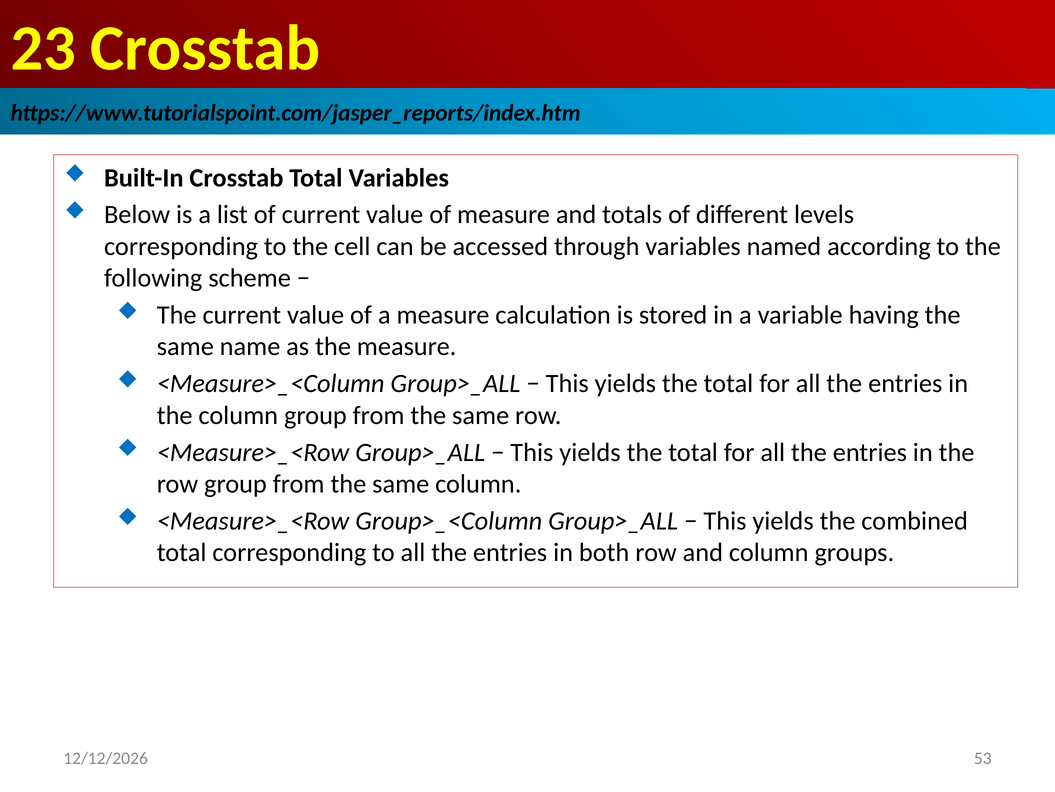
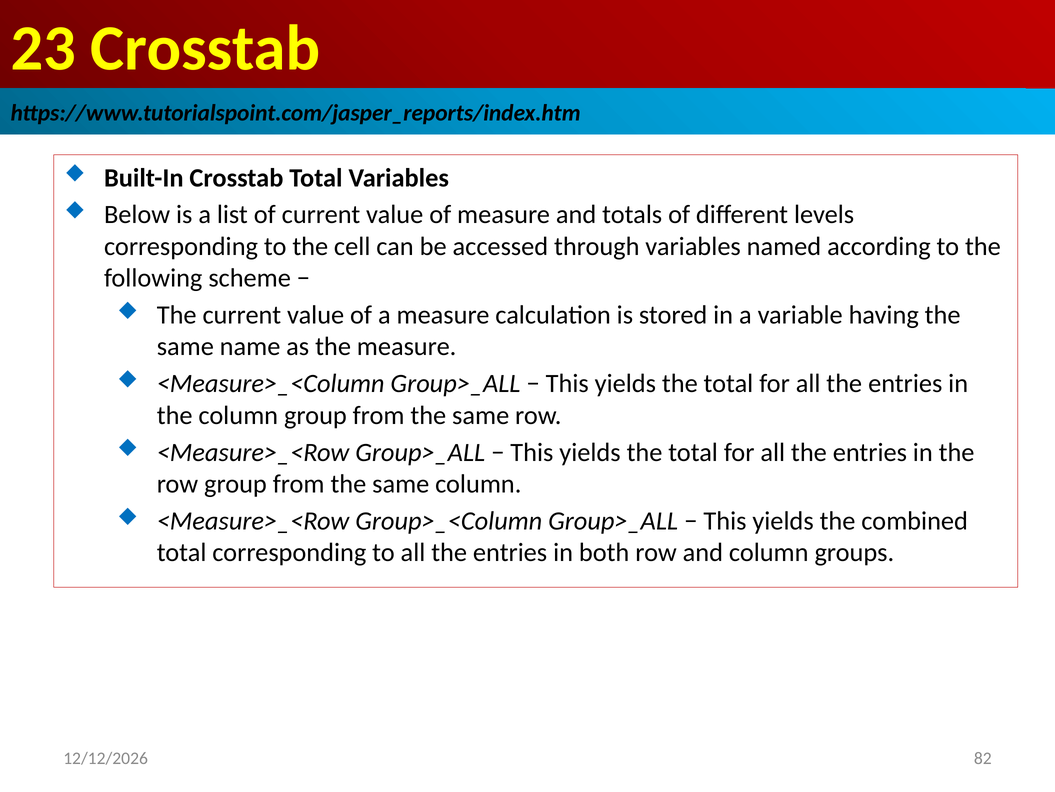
53: 53 -> 82
